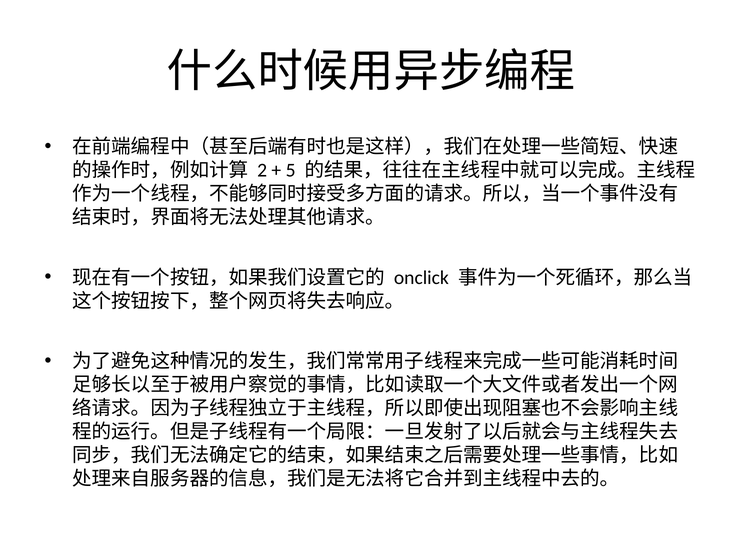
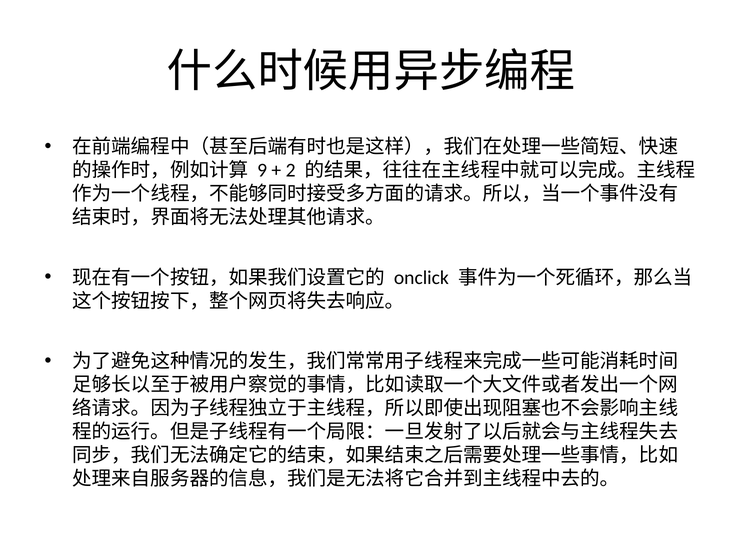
2: 2 -> 9
5: 5 -> 2
